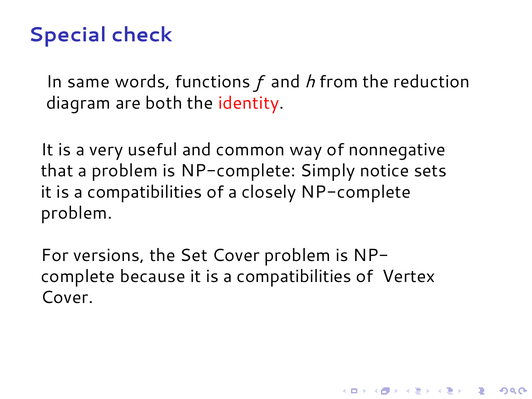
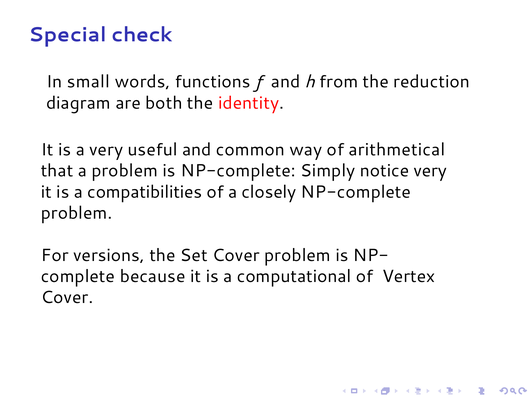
same: same -> small
nonnegative: nonnegative -> arithmetical
notice sets: sets -> very
compatibilities at (294, 276): compatibilities -> computational
